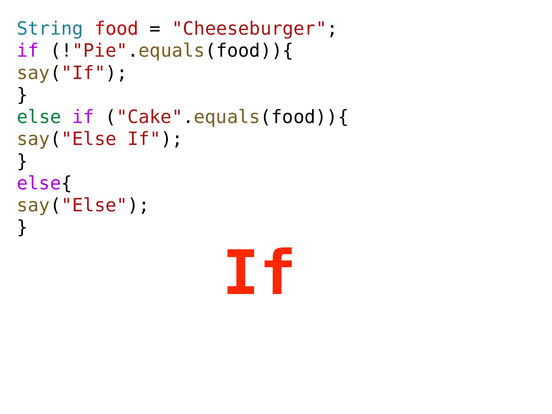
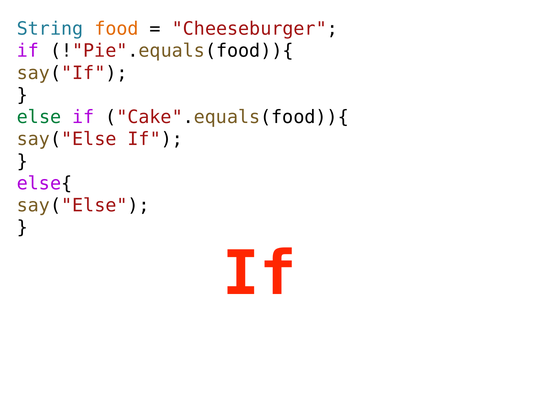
food colour: red -> orange
